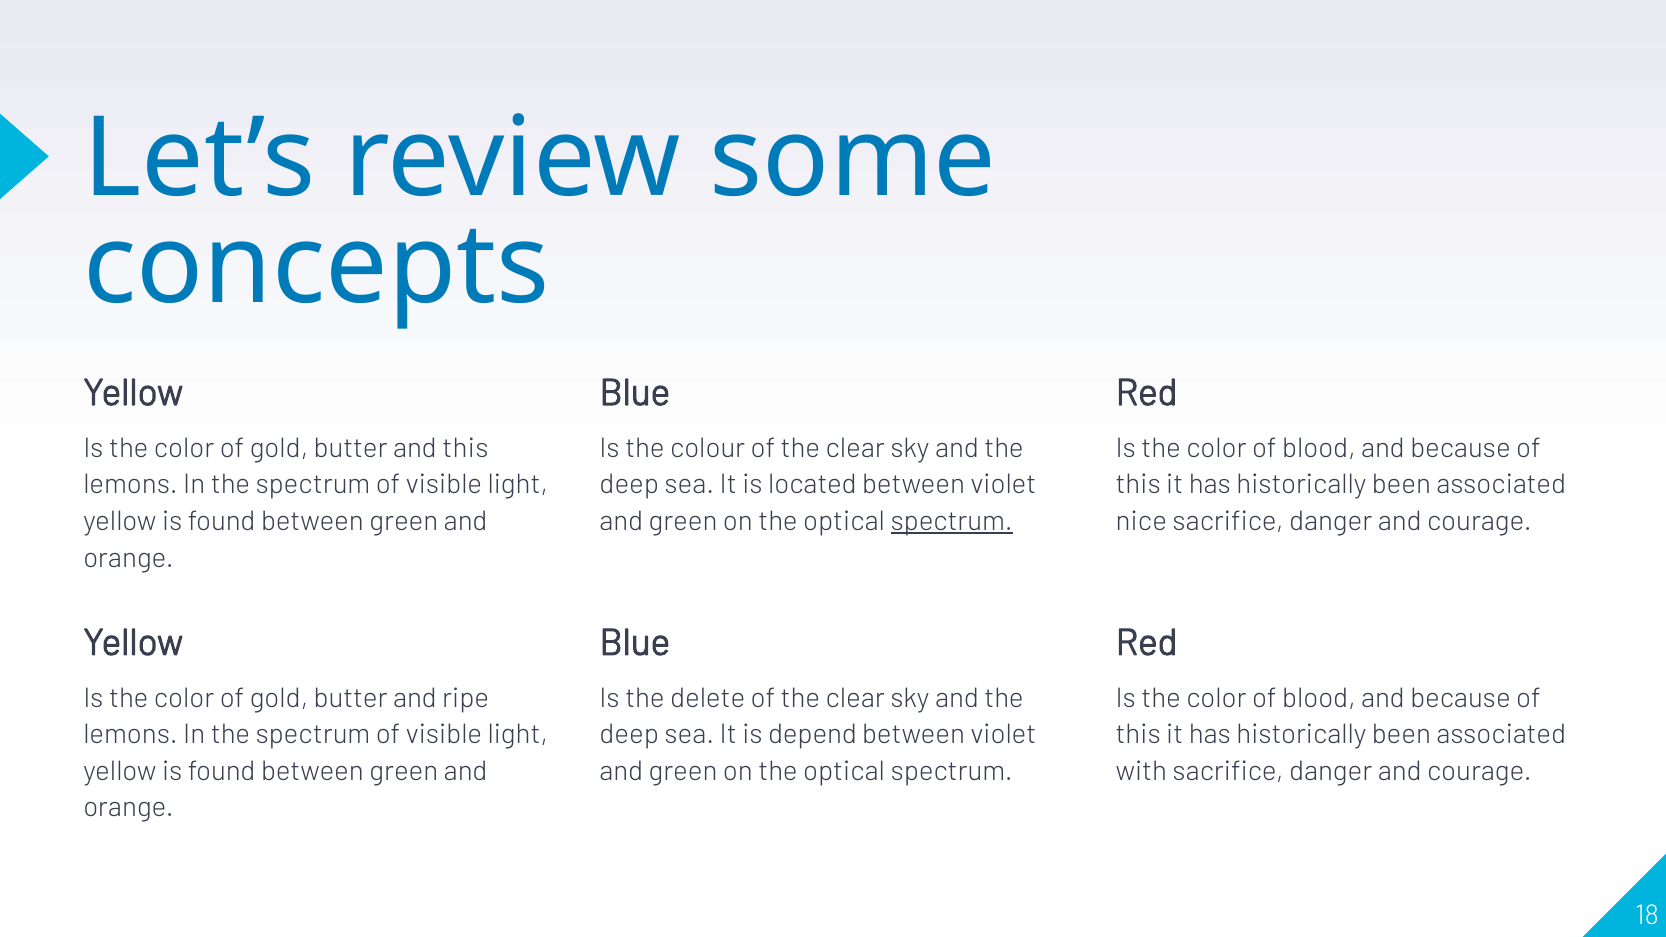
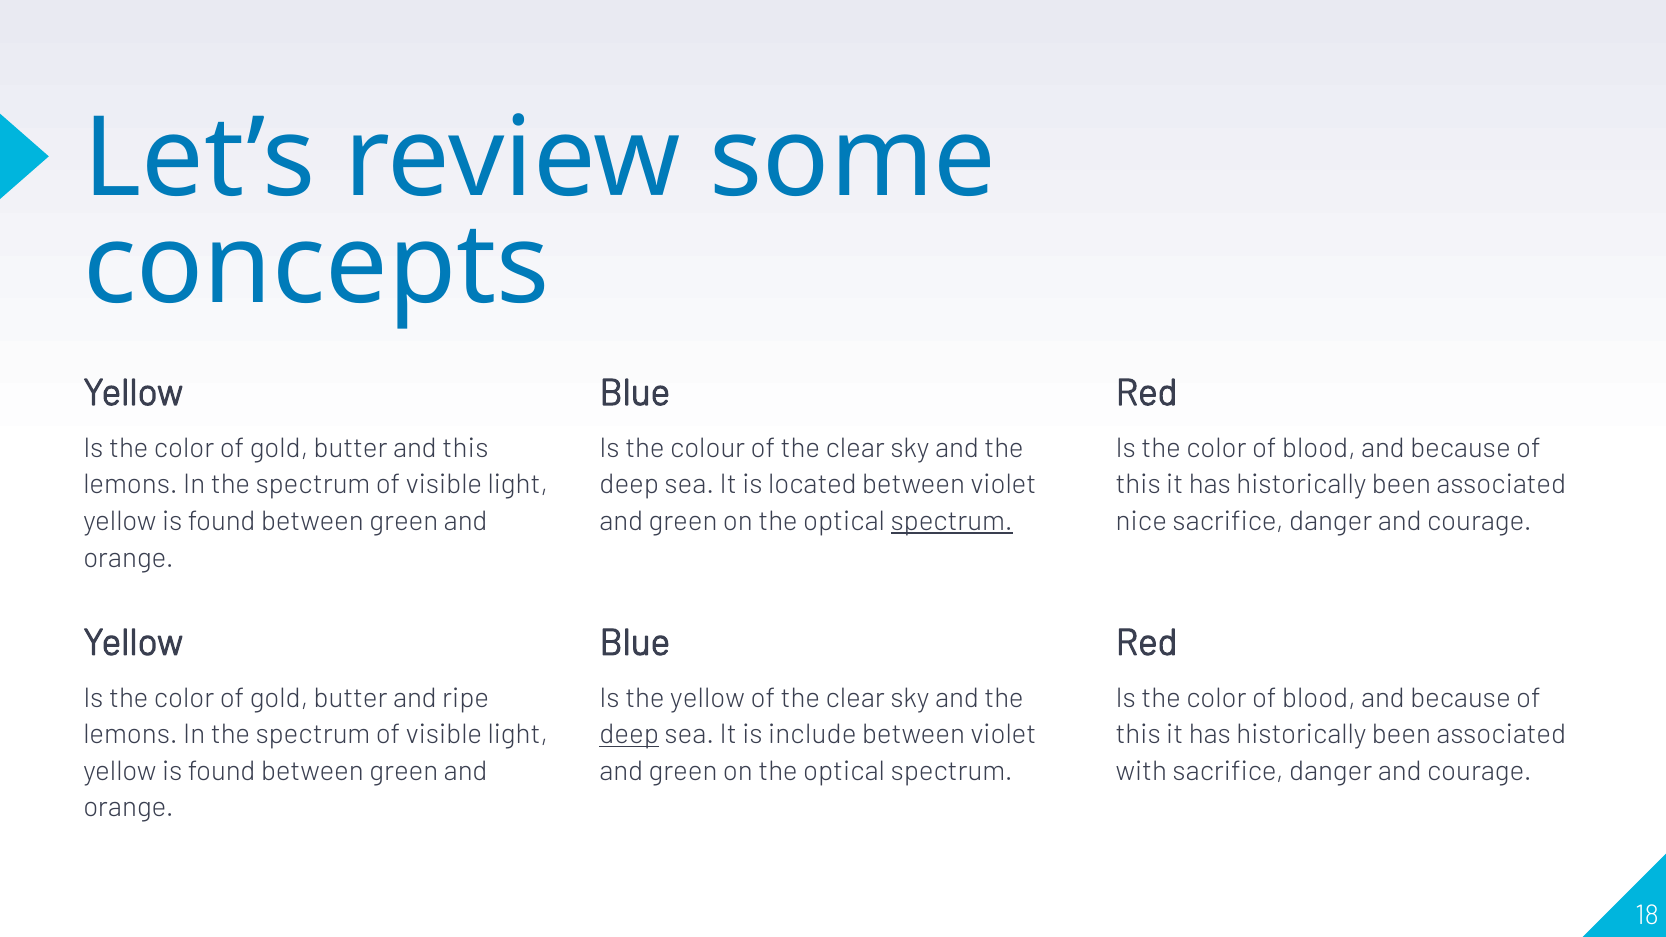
the delete: delete -> yellow
deep at (629, 735) underline: none -> present
depend: depend -> include
